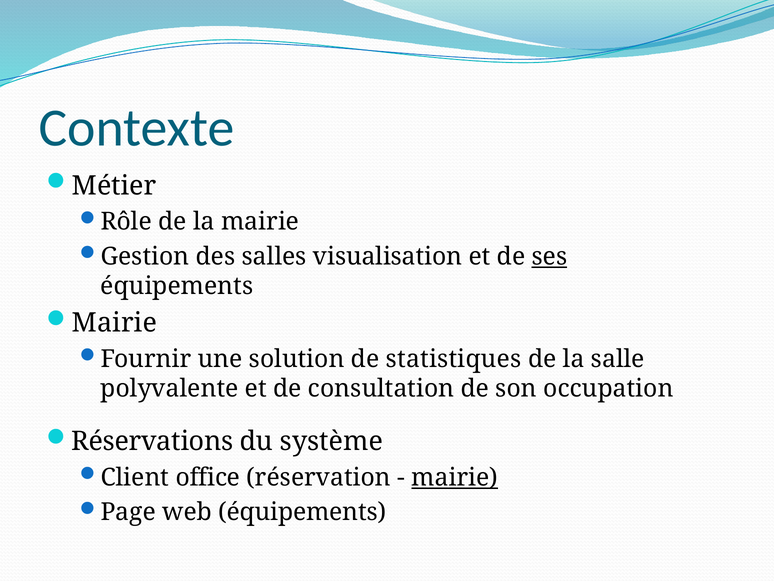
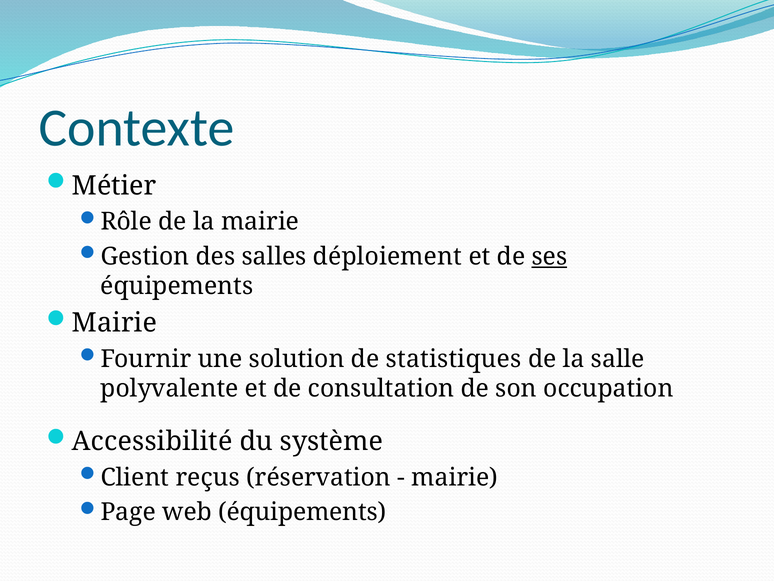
visualisation: visualisation -> déploiement
Réservations: Réservations -> Accessibilité
office: office -> reçus
mairie at (455, 477) underline: present -> none
